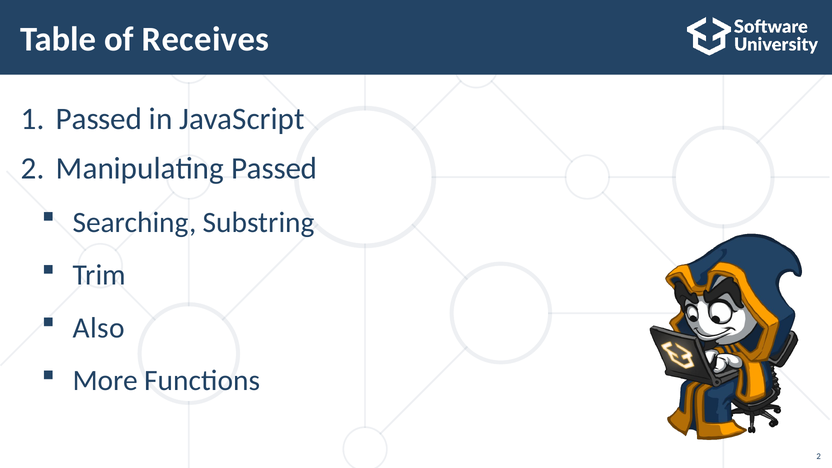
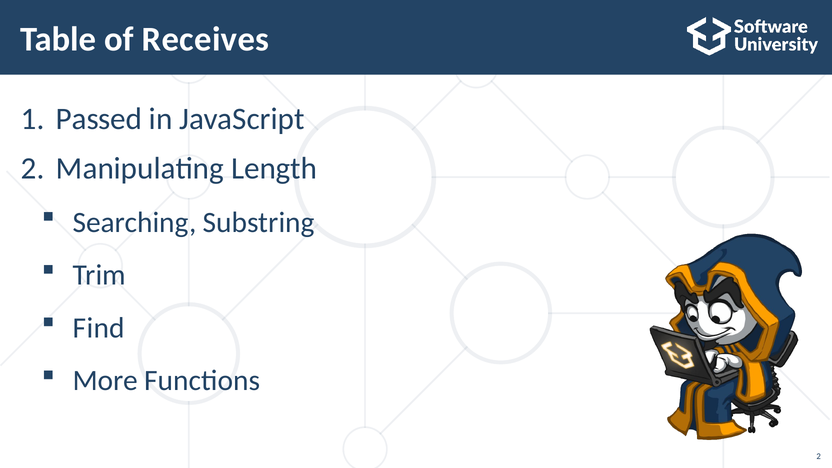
Manipulating Passed: Passed -> Length
Also: Also -> Find
